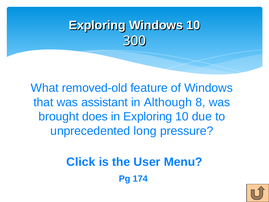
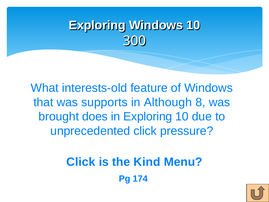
removed-old: removed-old -> interests-old
assistant: assistant -> supports
unprecedented long: long -> click
User: User -> Kind
